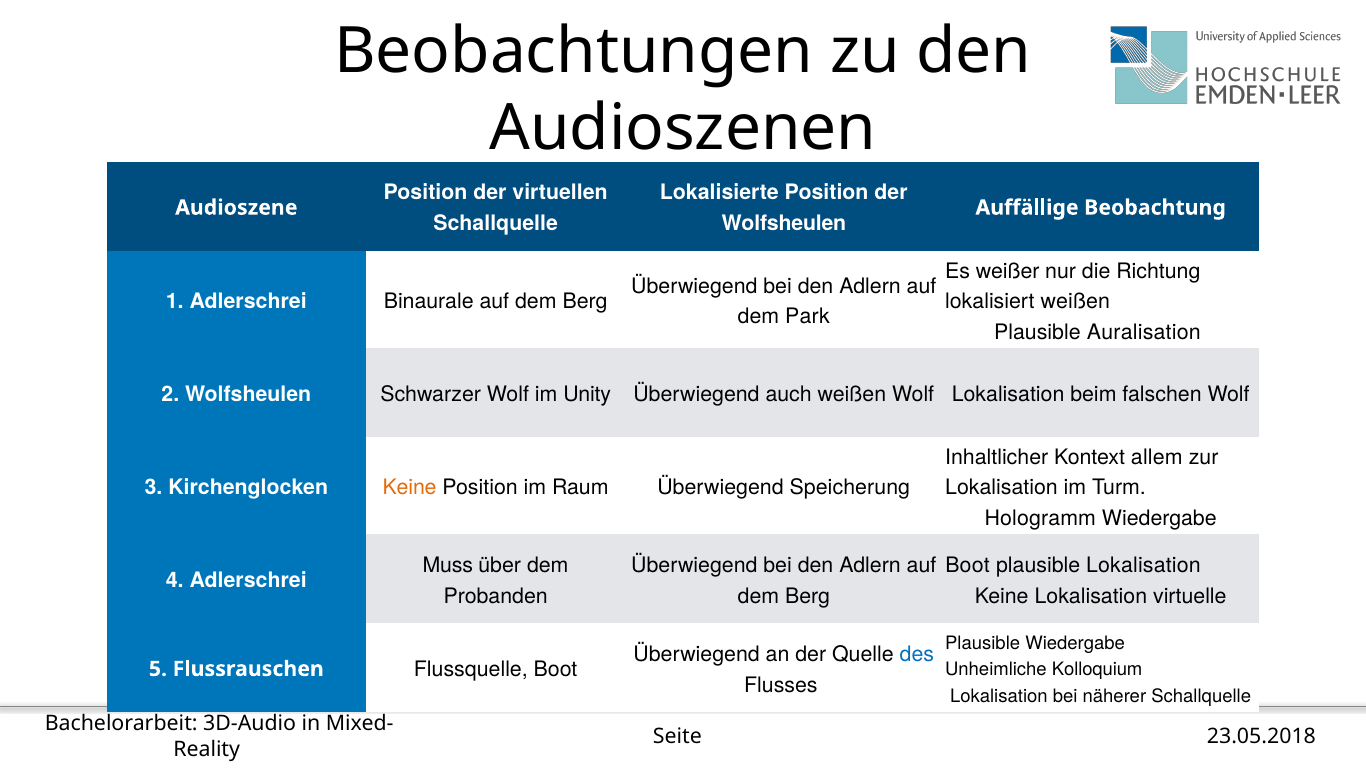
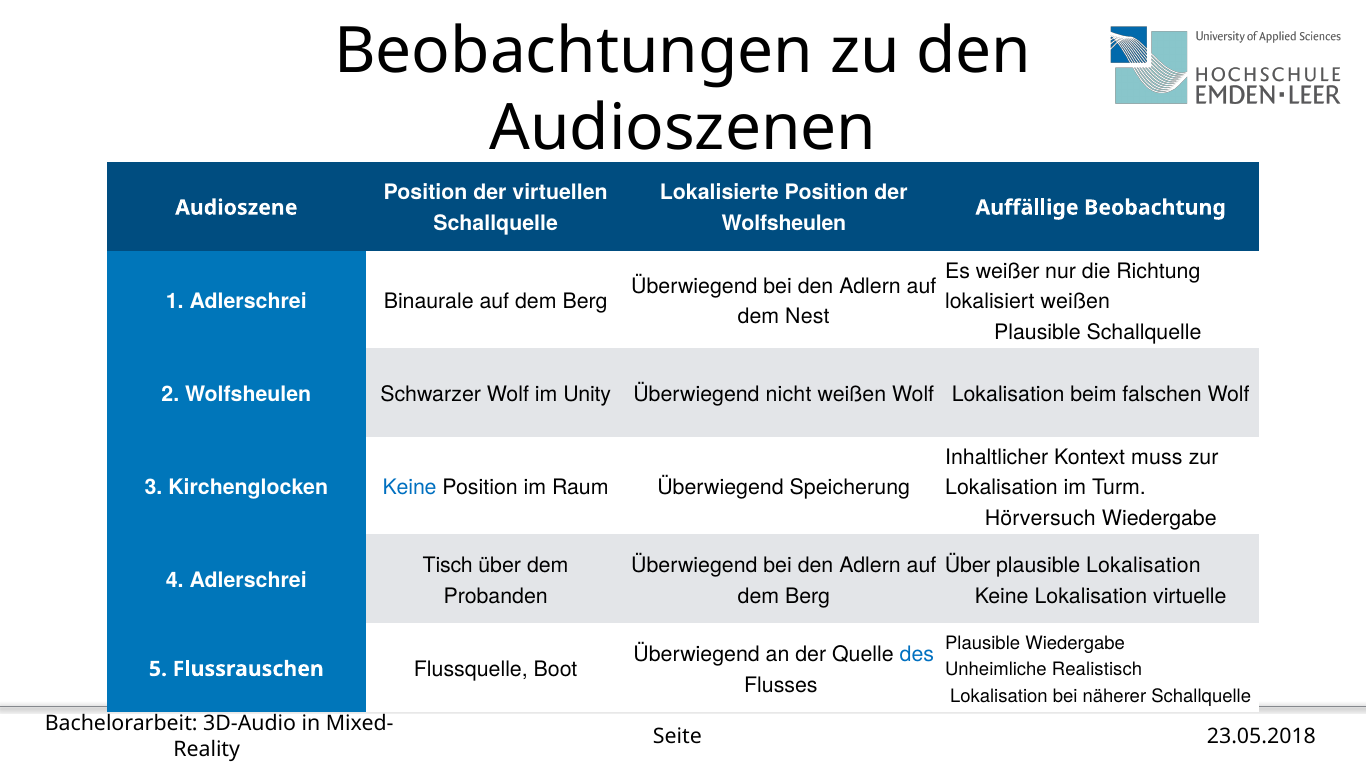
Park: Park -> Nest
Plausible Auralisation: Auralisation -> Schallquelle
auch: auch -> nicht
allem: allem -> muss
Keine at (410, 488) colour: orange -> blue
Hologramm: Hologramm -> Hörversuch
Muss: Muss -> Tisch
Boot at (968, 566): Boot -> Über
Kolloquium: Kolloquium -> Realistisch
